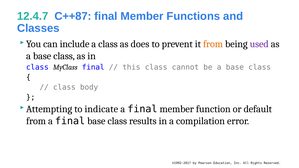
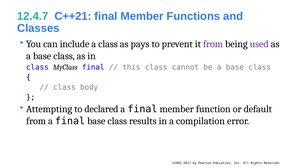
C++87: C++87 -> C++21
does: does -> pays
from at (213, 44) colour: orange -> purple
indicate: indicate -> declared
